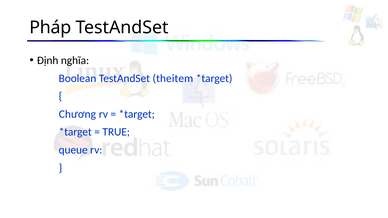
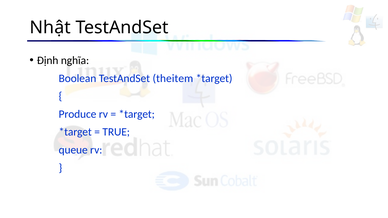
Pháp: Pháp -> Nhật
Chương: Chương -> Produce
